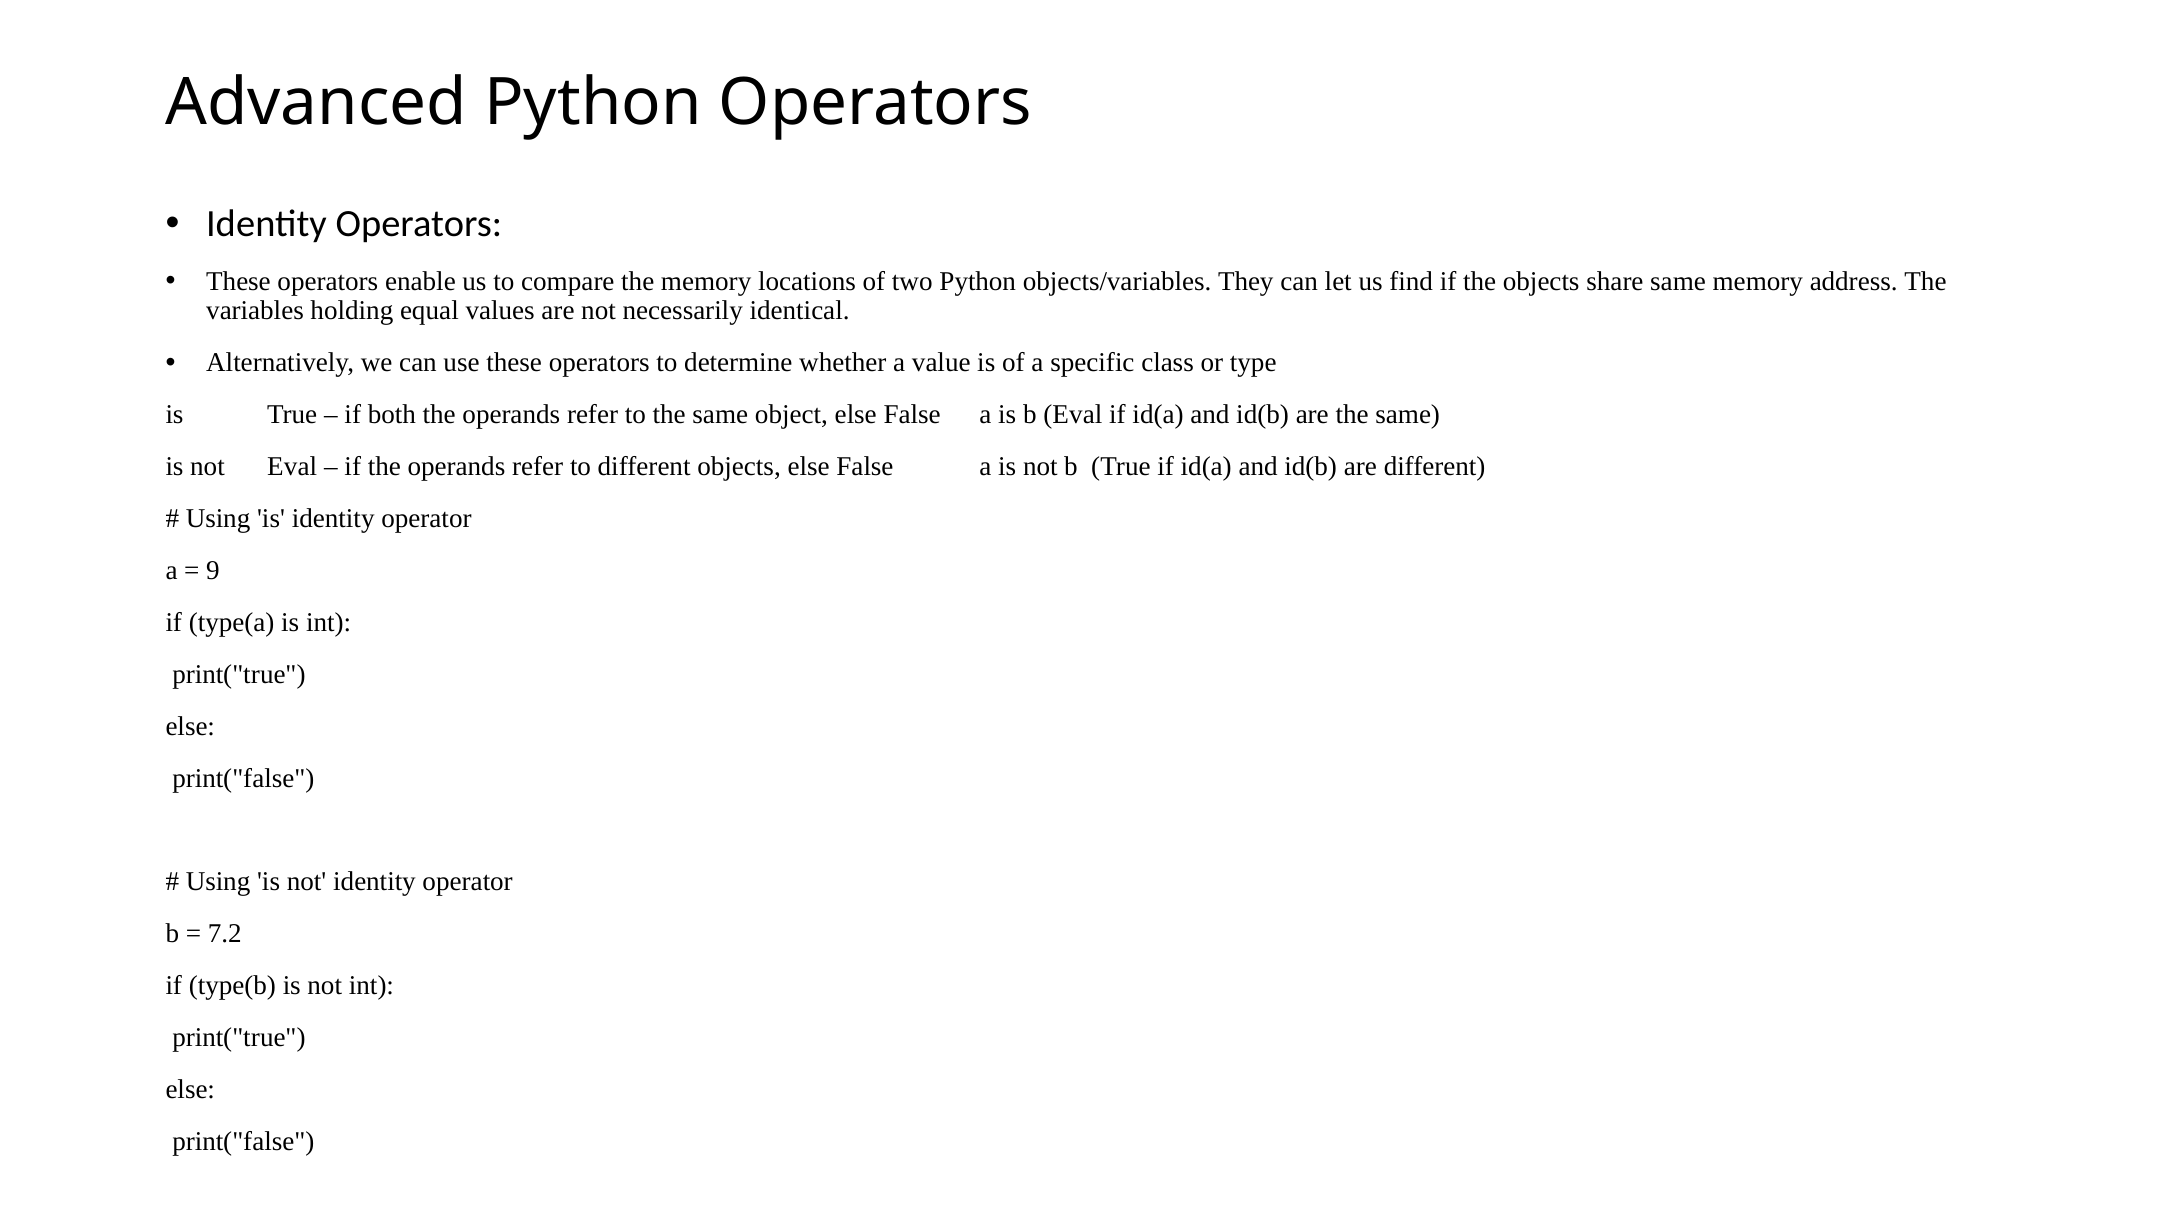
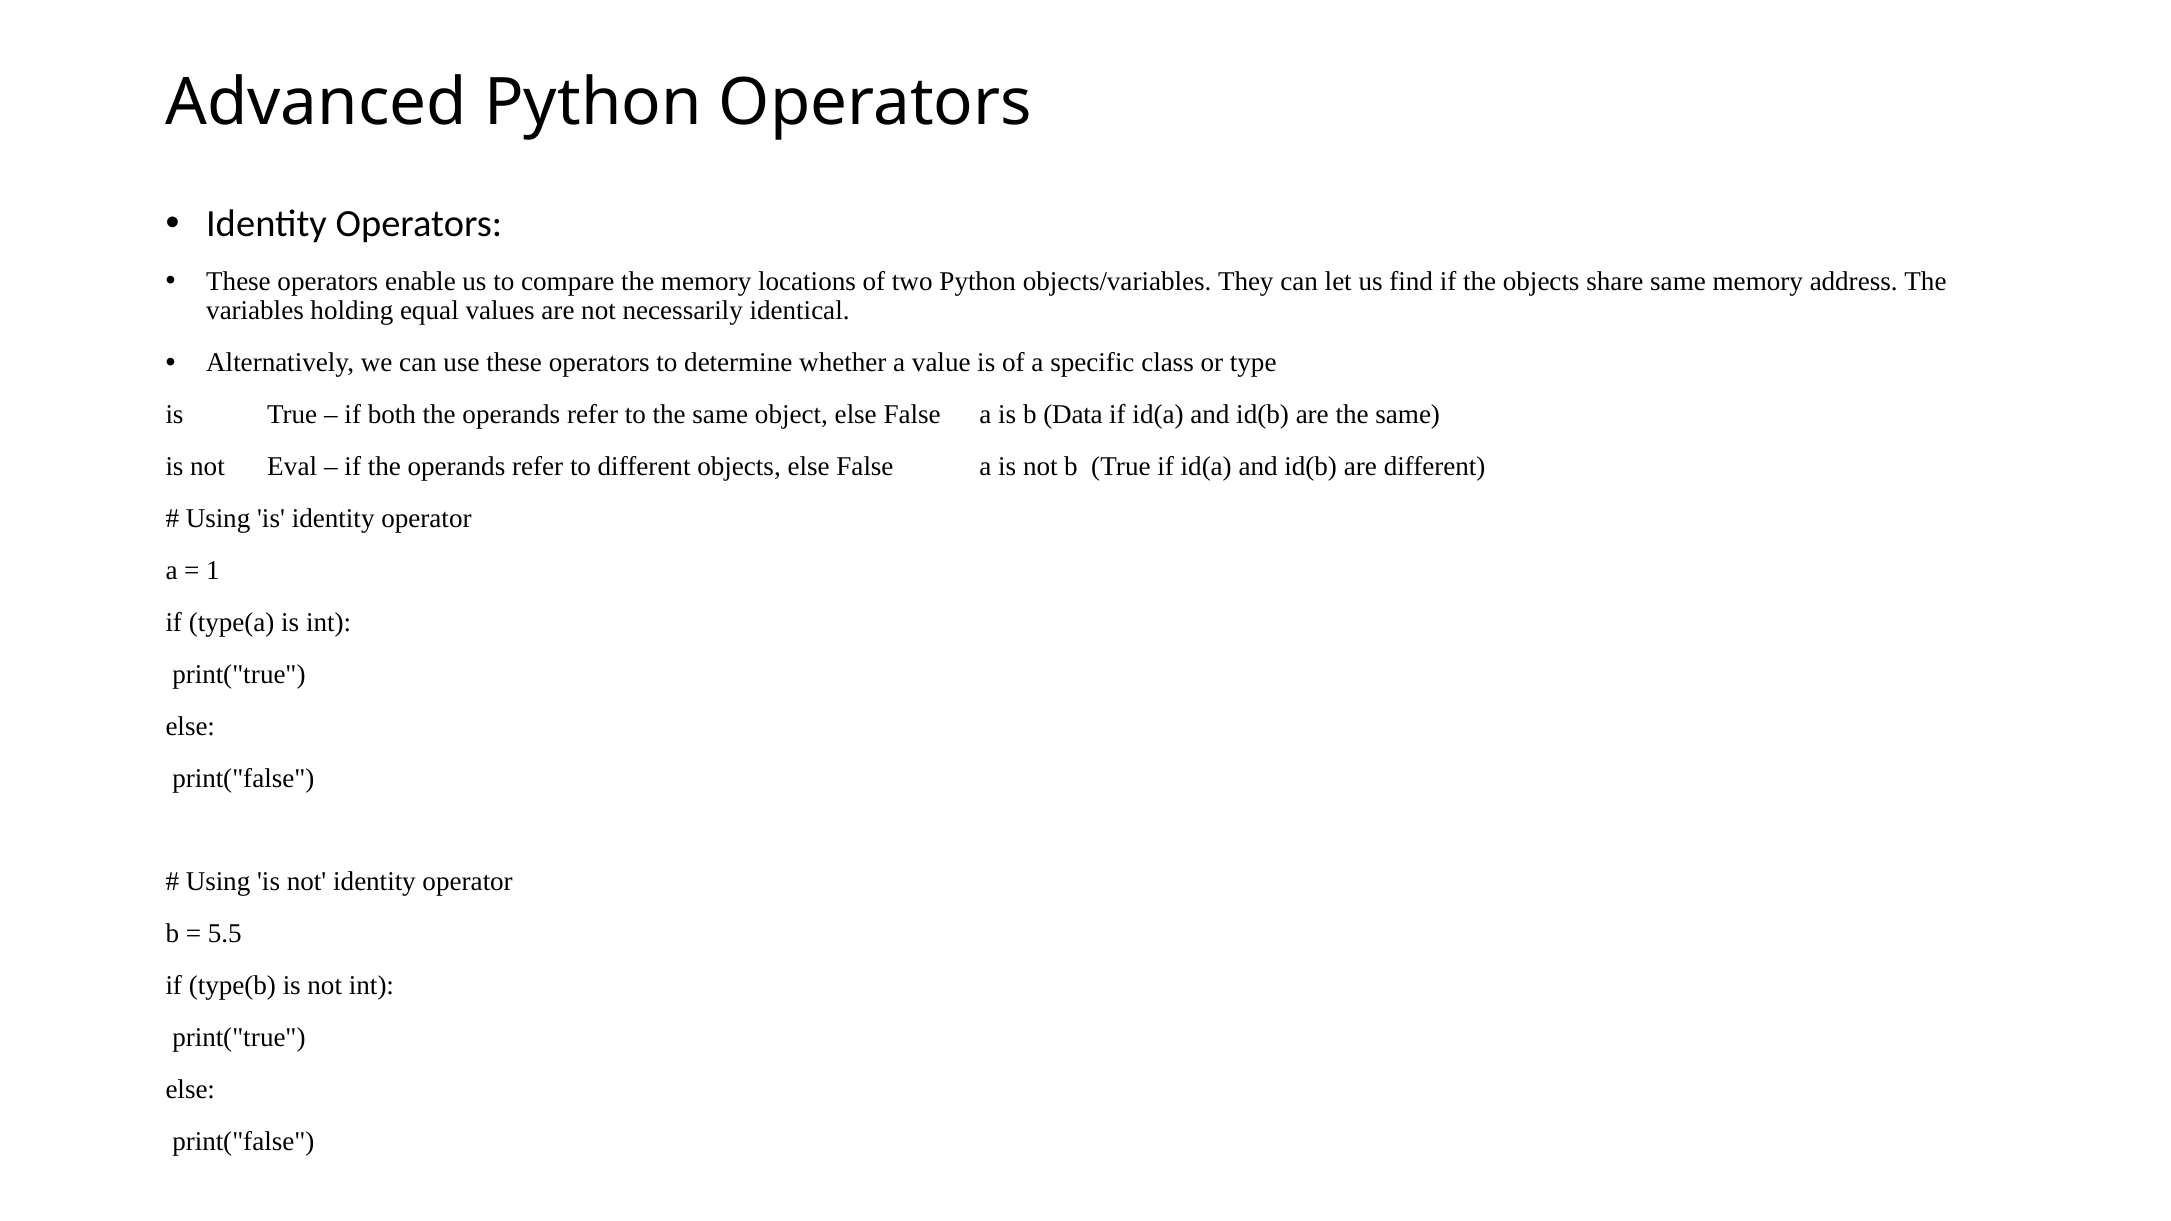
b Eval: Eval -> Data
9: 9 -> 1
7.2: 7.2 -> 5.5
